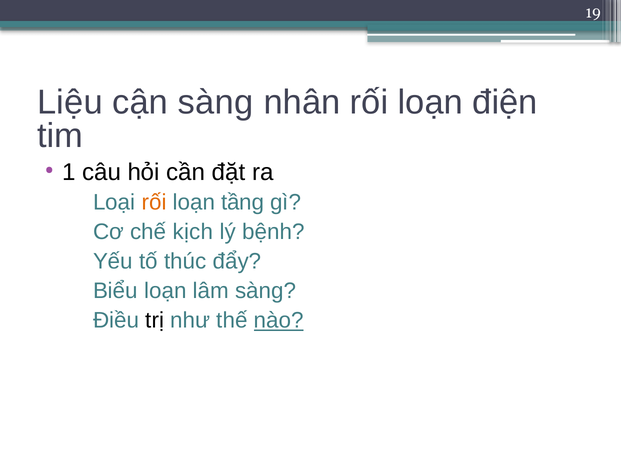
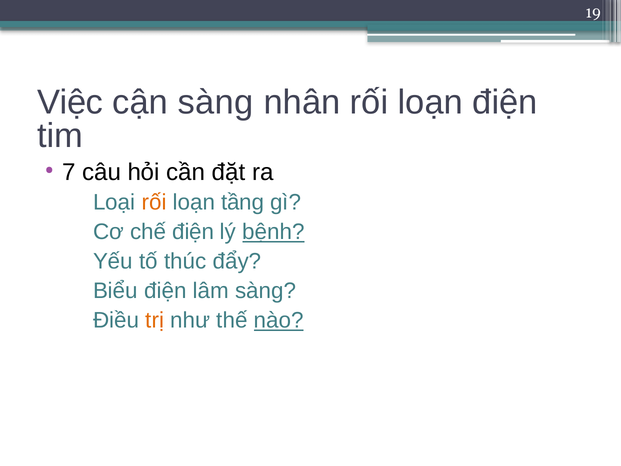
Liệu: Liệu -> Việc
1: 1 -> 7
chế kịch: kịch -> điện
bệnh underline: none -> present
loạn at (165, 291): loạn -> điện
trị colour: black -> orange
